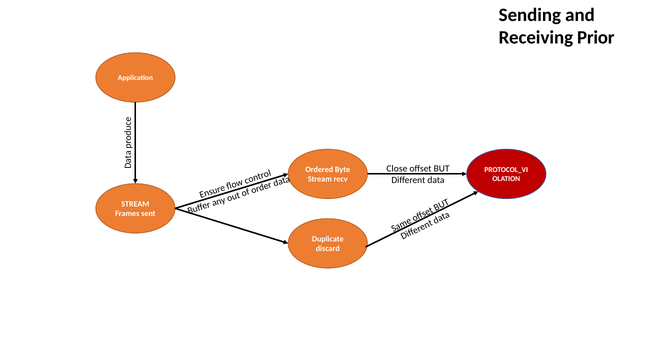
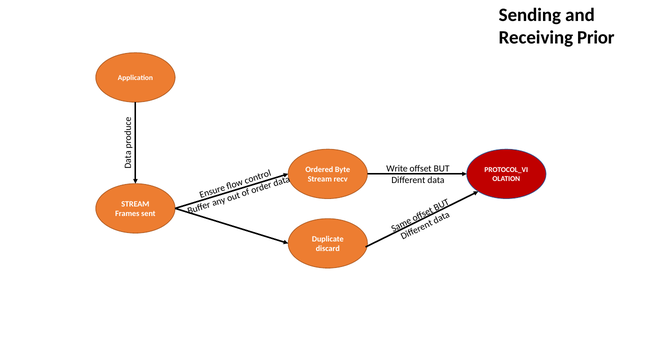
Close: Close -> Write
